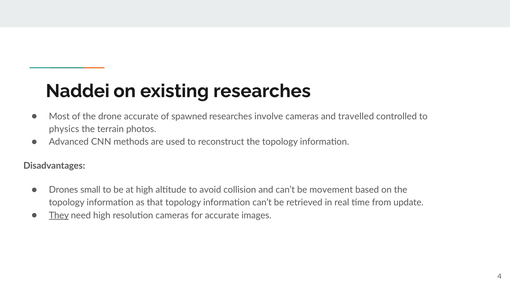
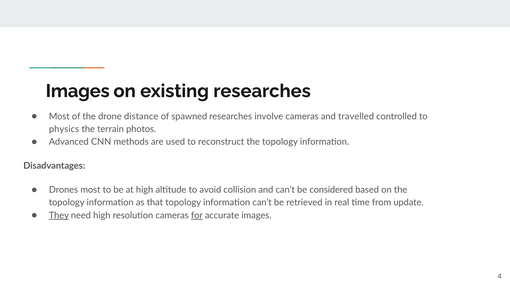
Naddei at (78, 91): Naddei -> Images
drone accurate: accurate -> distance
Drones small: small -> most
movement: movement -> considered
for underline: none -> present
